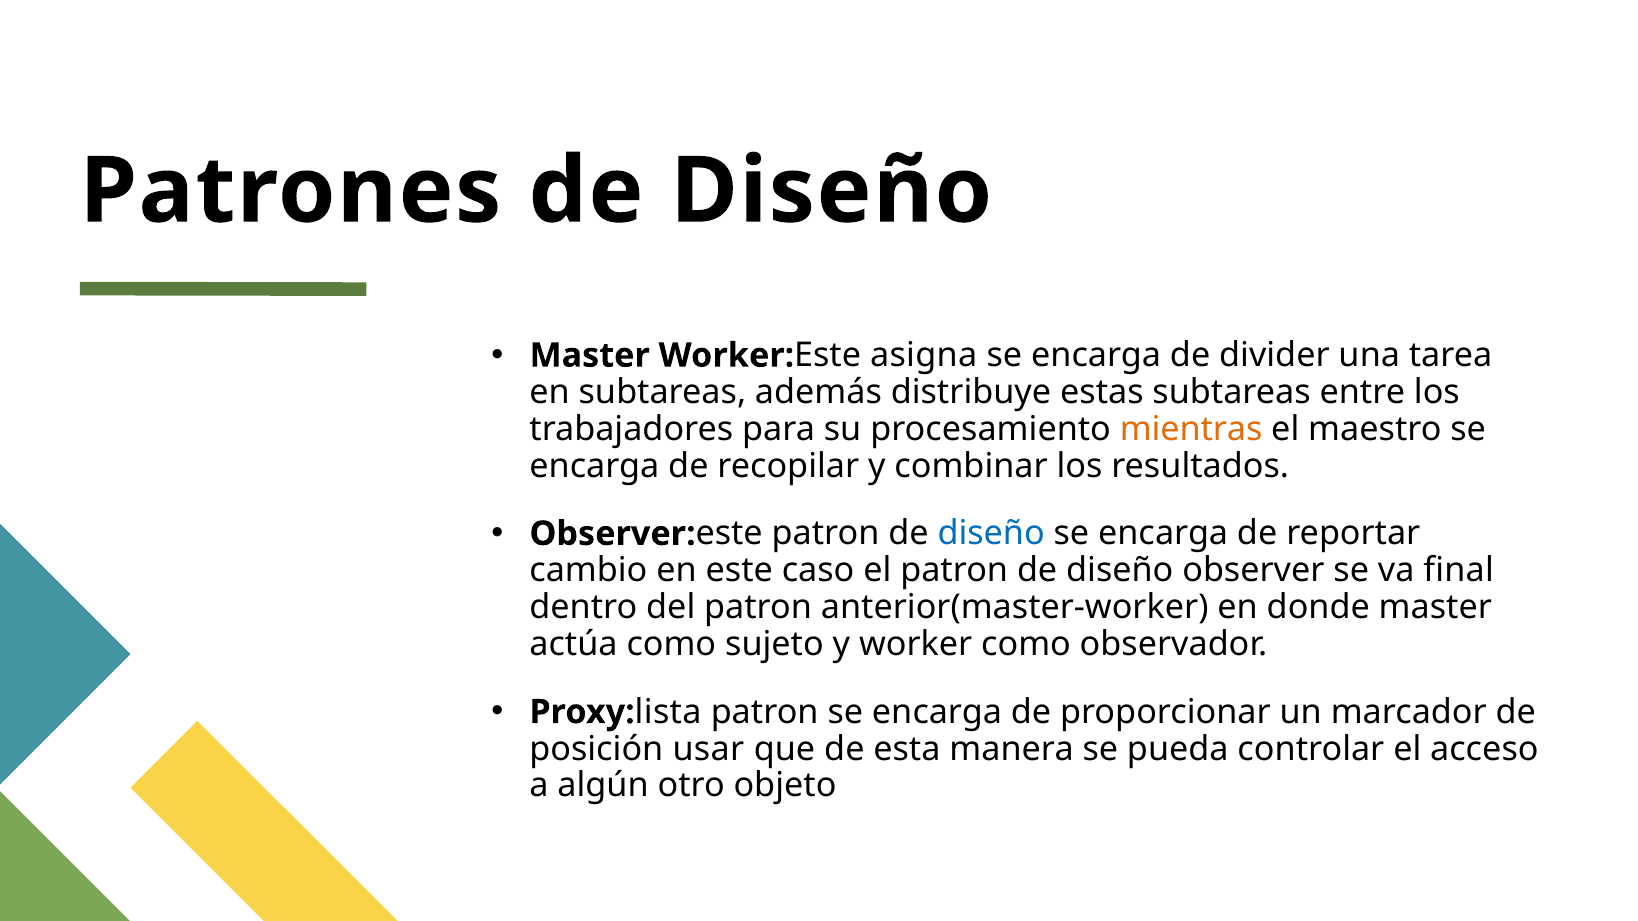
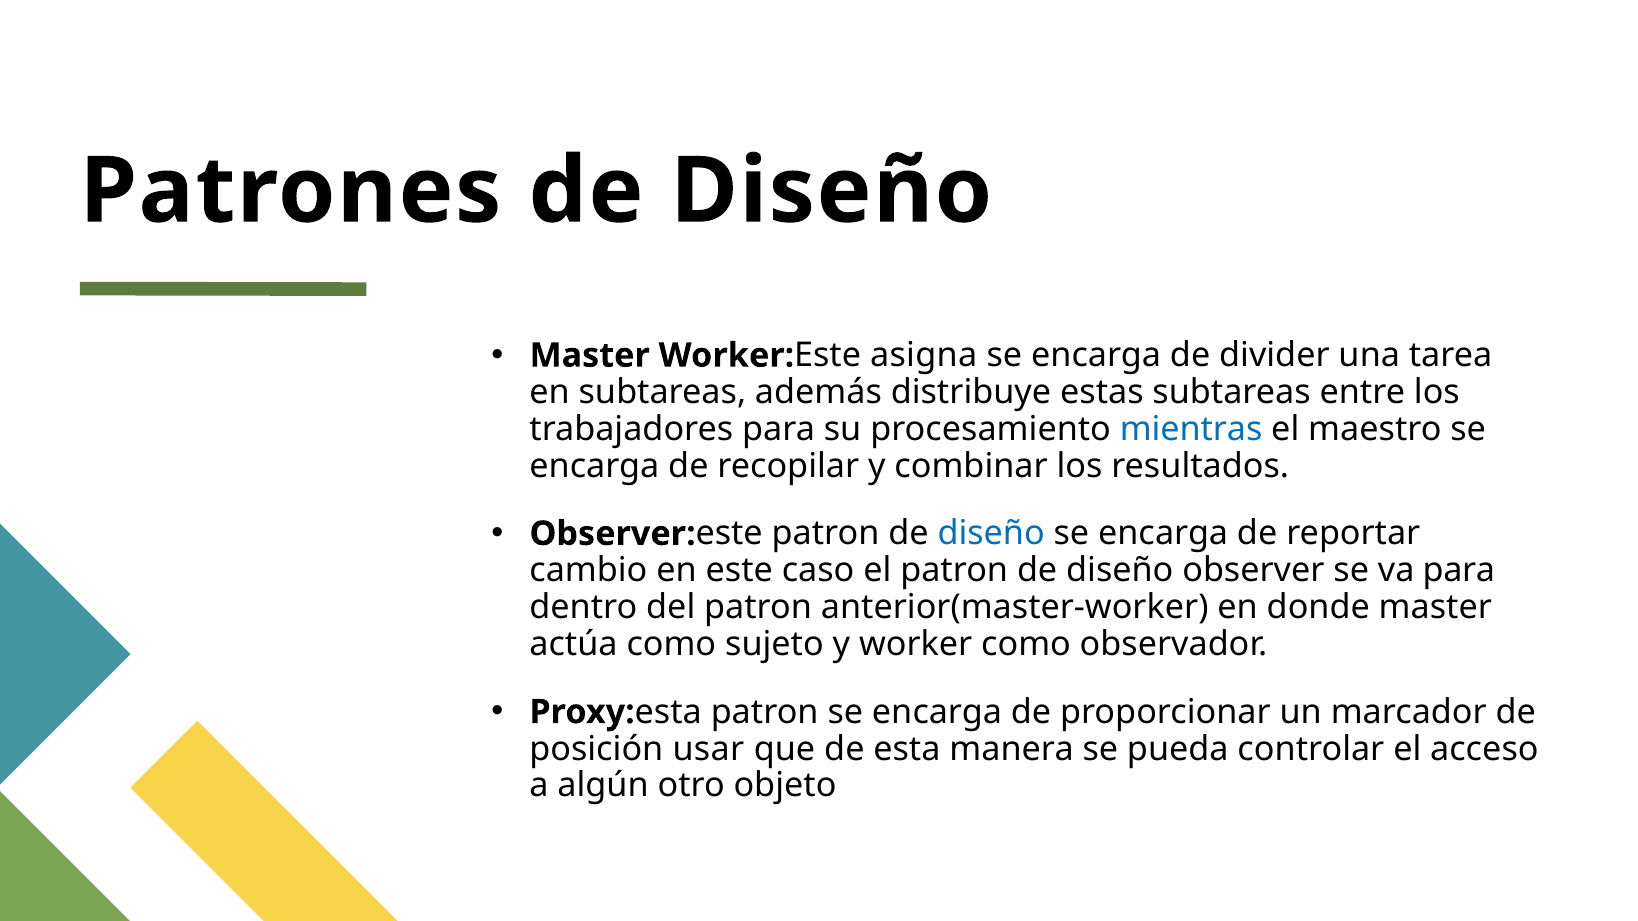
mientras colour: orange -> blue
va final: final -> para
lista at (668, 712): lista -> esta
